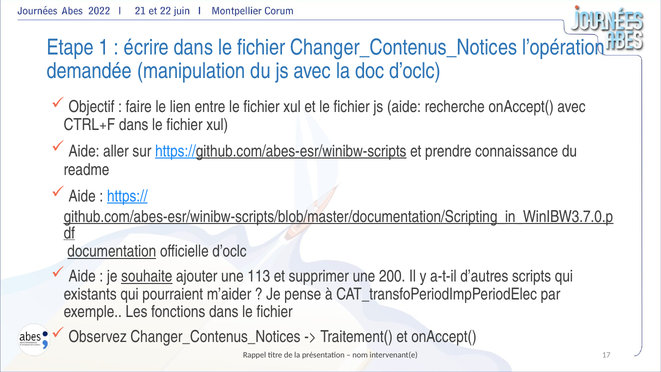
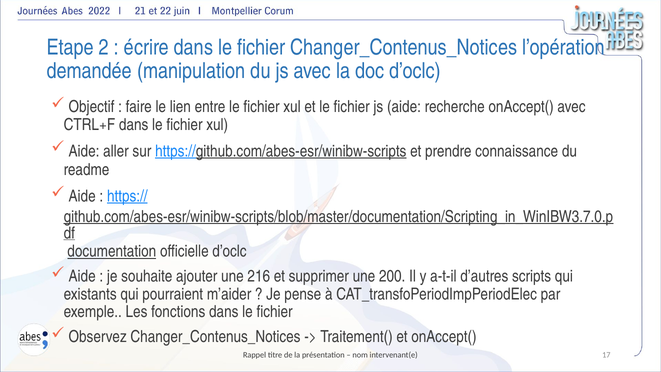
1: 1 -> 2
souhaite underline: present -> none
113: 113 -> 216
